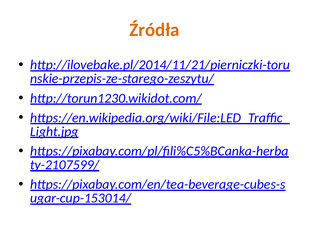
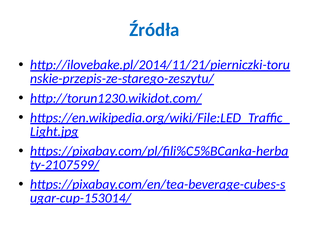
Źródła colour: orange -> blue
